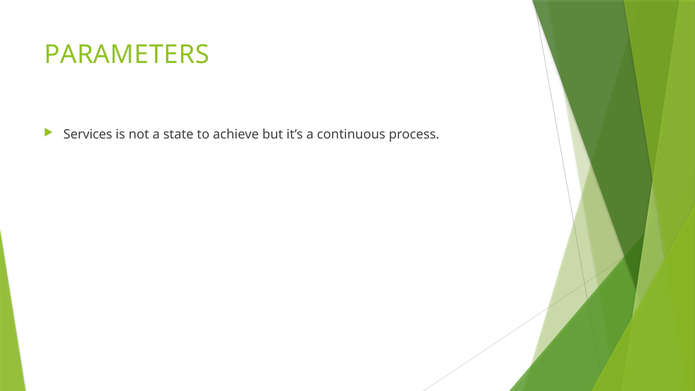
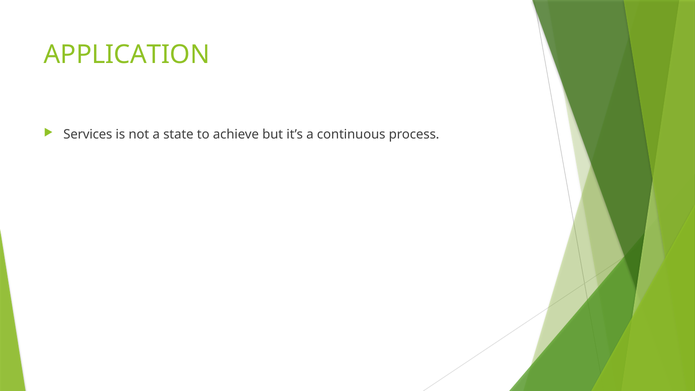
PARAMETERS: PARAMETERS -> APPLICATION
